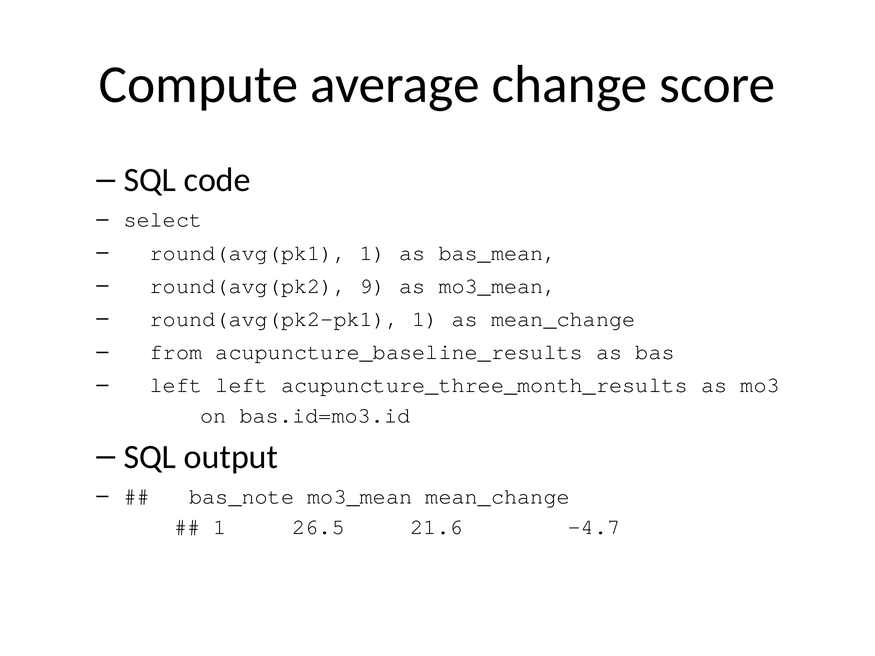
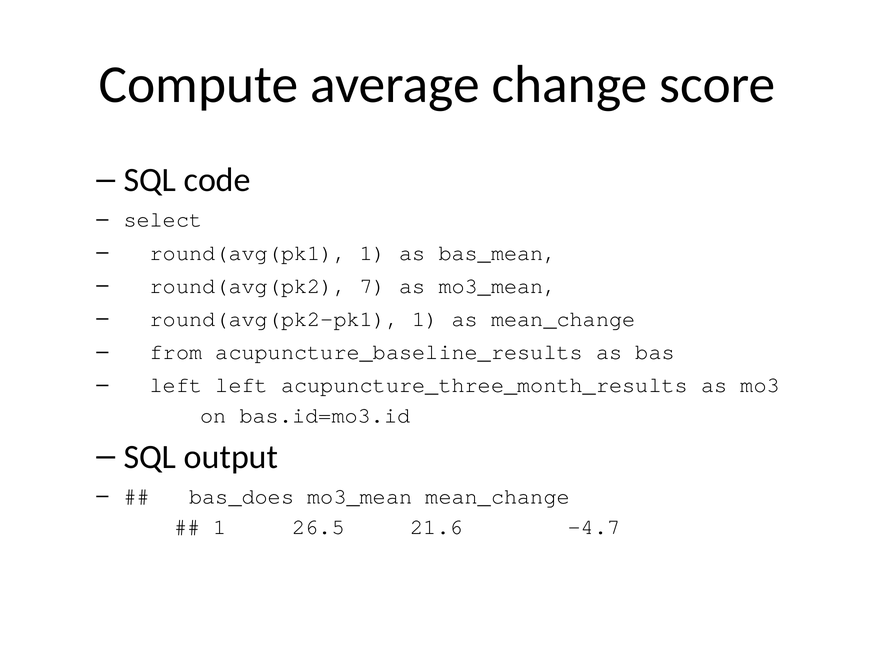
9: 9 -> 7
bas_note: bas_note -> bas_does
